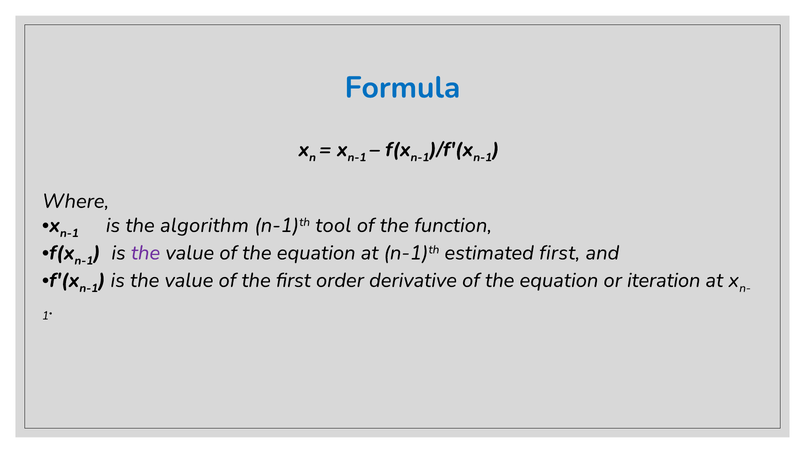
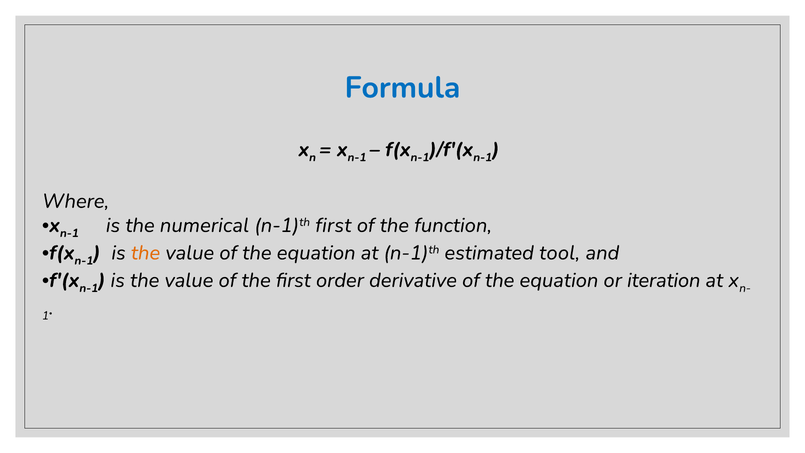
algorithm: algorithm -> numerical
n-1)th tool: tool -> first
the at (146, 253) colour: purple -> orange
estimated first: first -> tool
